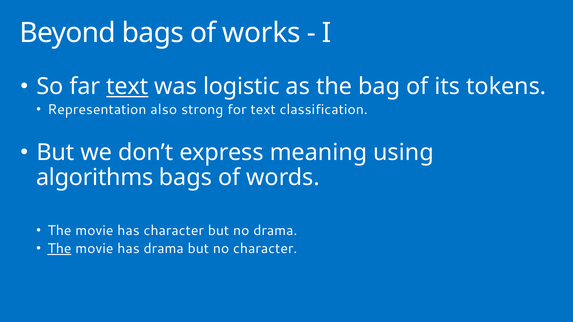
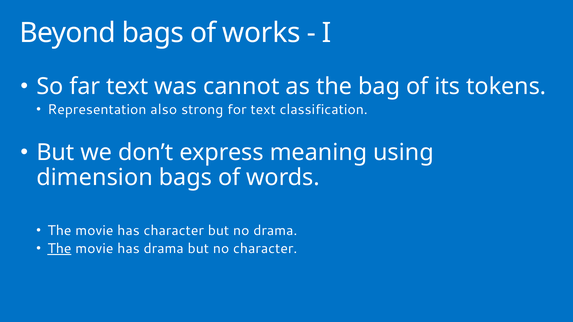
text at (127, 87) underline: present -> none
logistic: logistic -> cannot
algorithms: algorithms -> dimension
